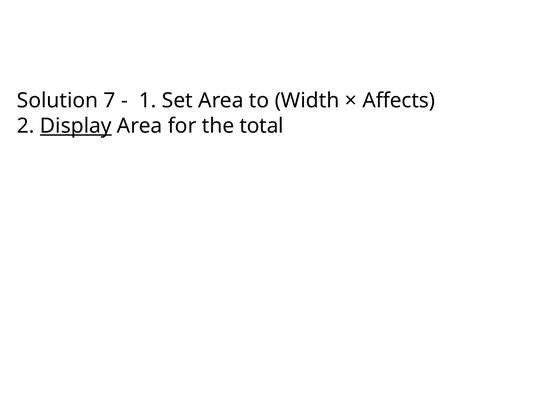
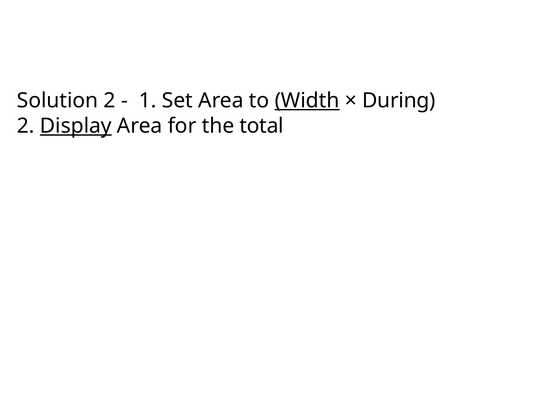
Solution 7: 7 -> 2
Width underline: none -> present
Affects: Affects -> During
